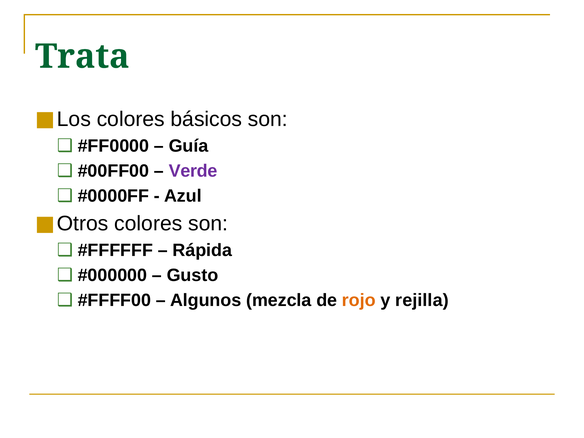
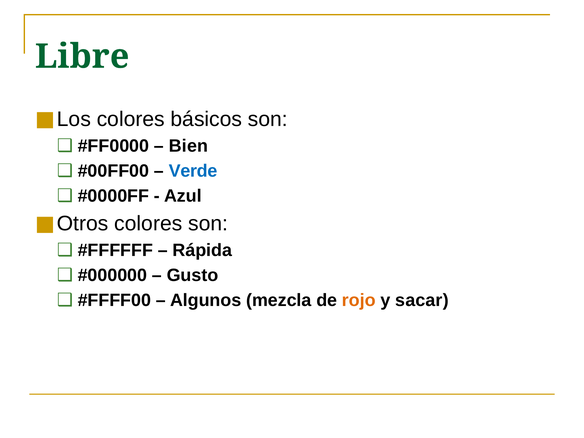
Trata: Trata -> Libre
Guía: Guía -> Bien
Verde colour: purple -> blue
rejilla: rejilla -> sacar
